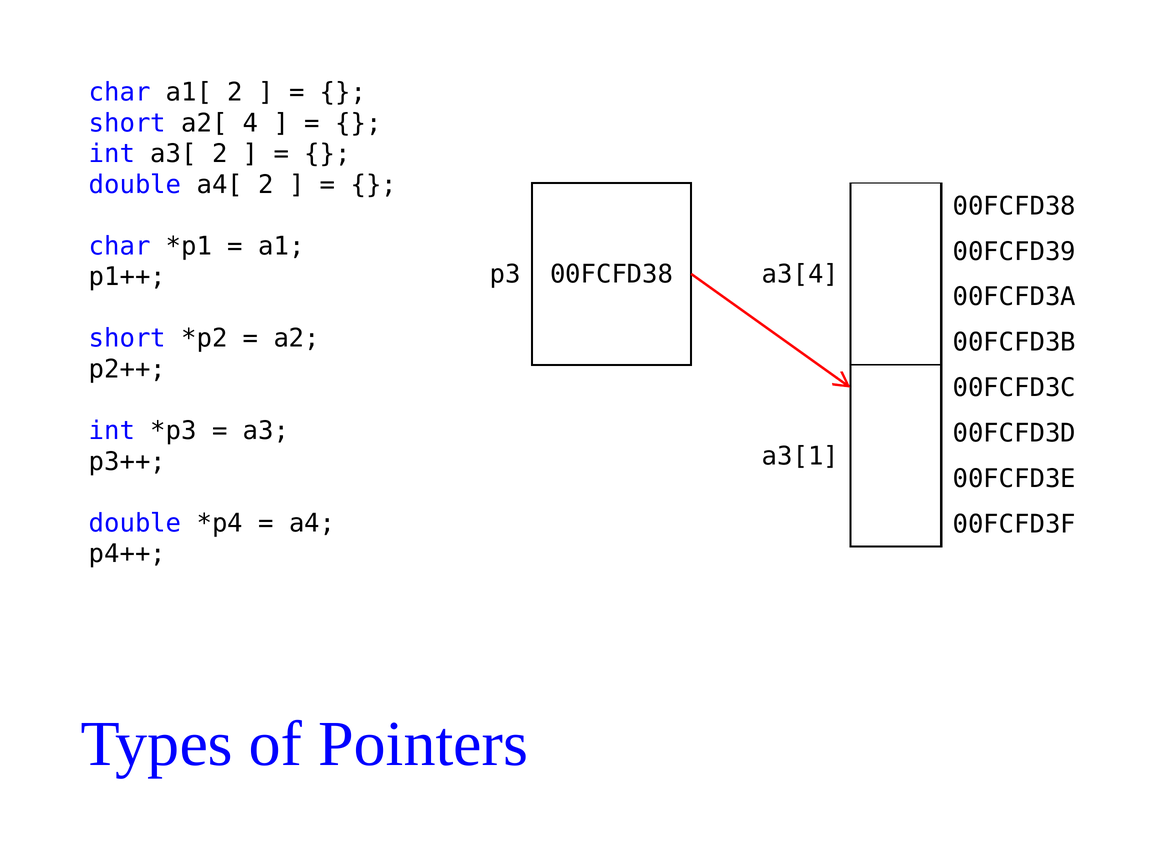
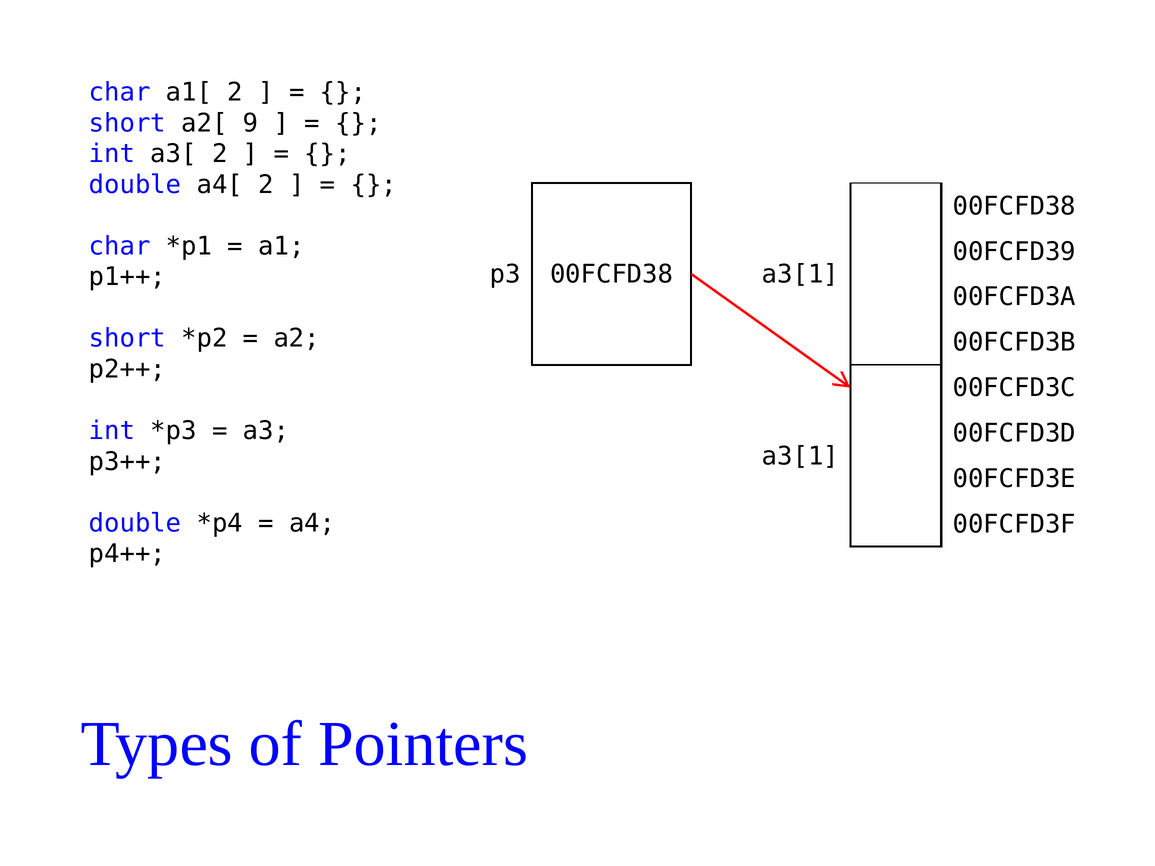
4: 4 -> 9
a3[4 at (800, 274): a3[4 -> a3[1
